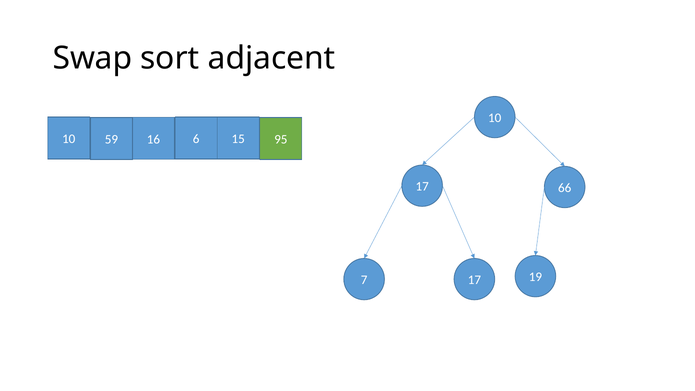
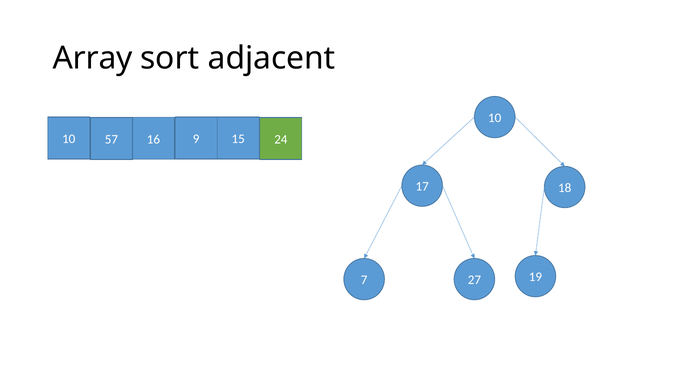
Swap: Swap -> Array
59: 59 -> 57
6: 6 -> 9
95: 95 -> 24
66: 66 -> 18
7 17: 17 -> 27
